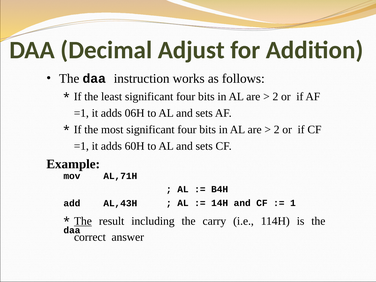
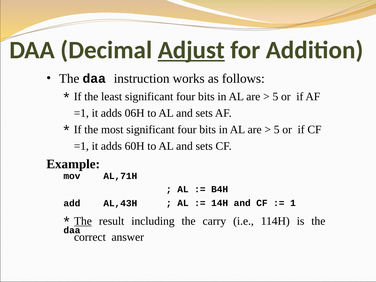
Adjust underline: none -> present
2 at (275, 97): 2 -> 5
2 at (277, 130): 2 -> 5
